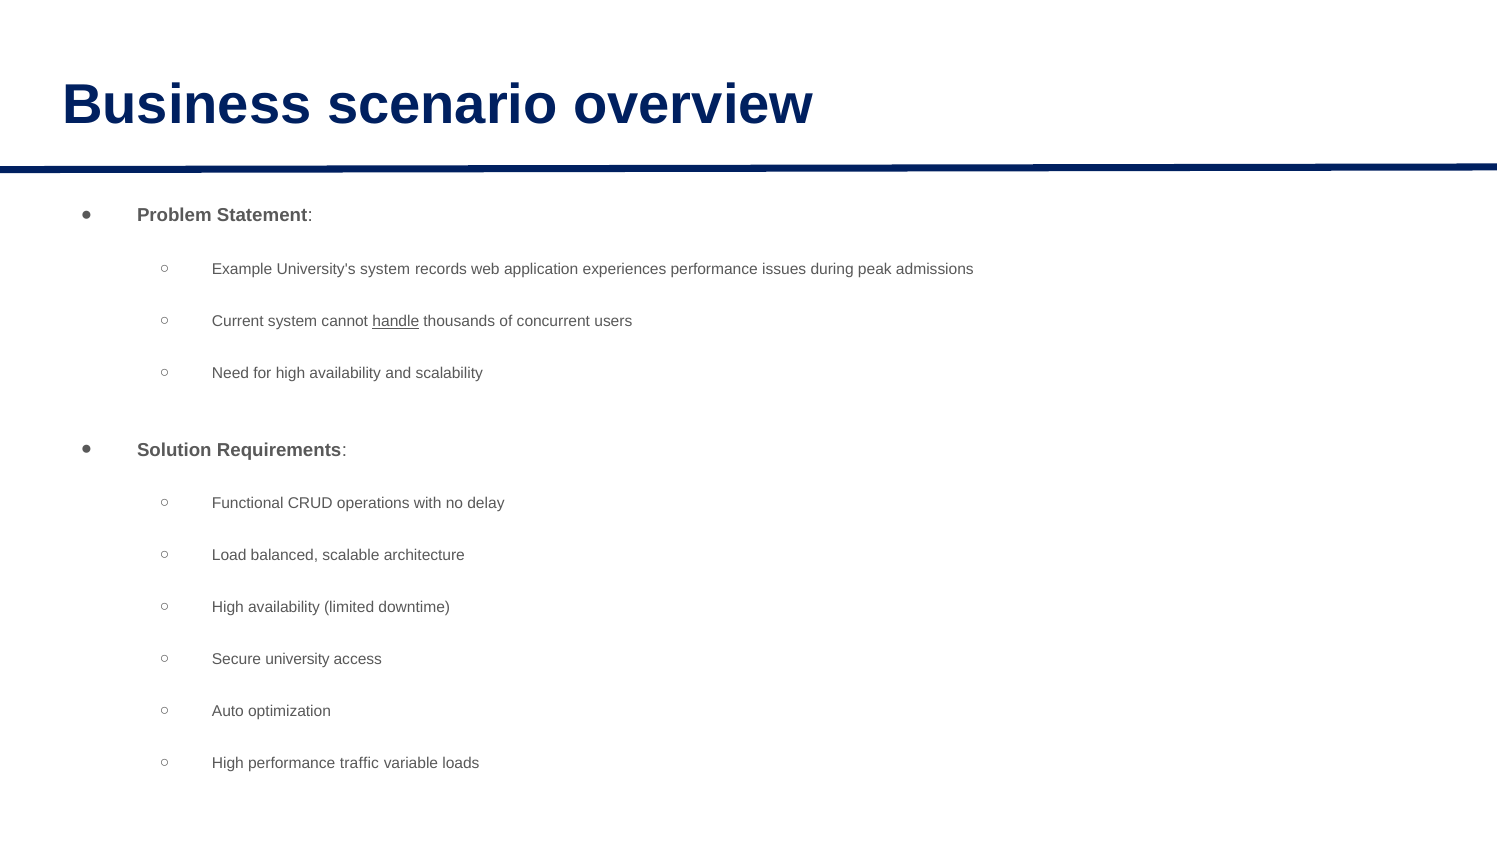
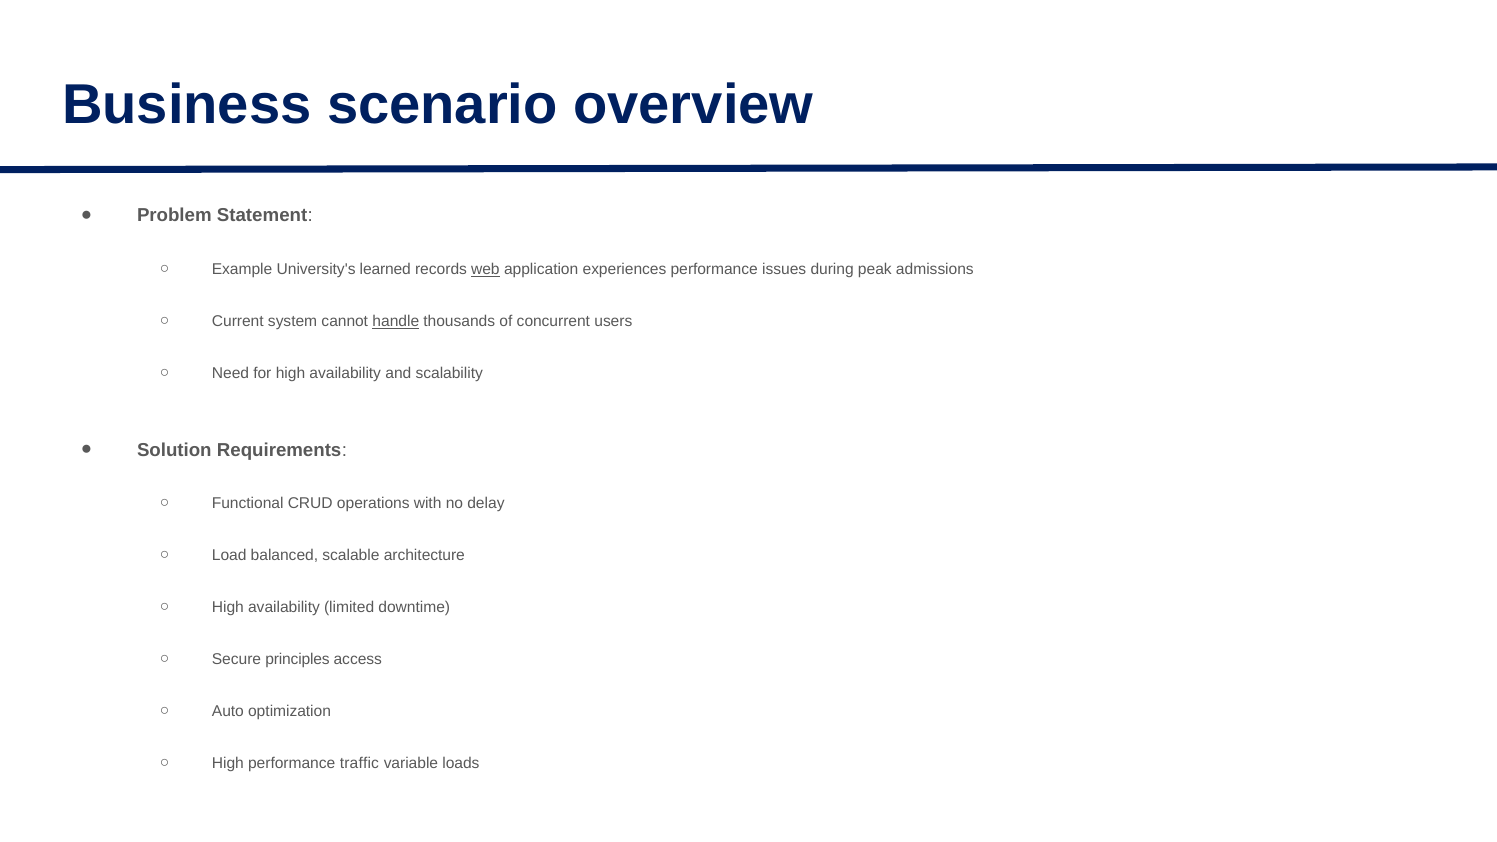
University's system: system -> learned
web underline: none -> present
university: university -> principles
